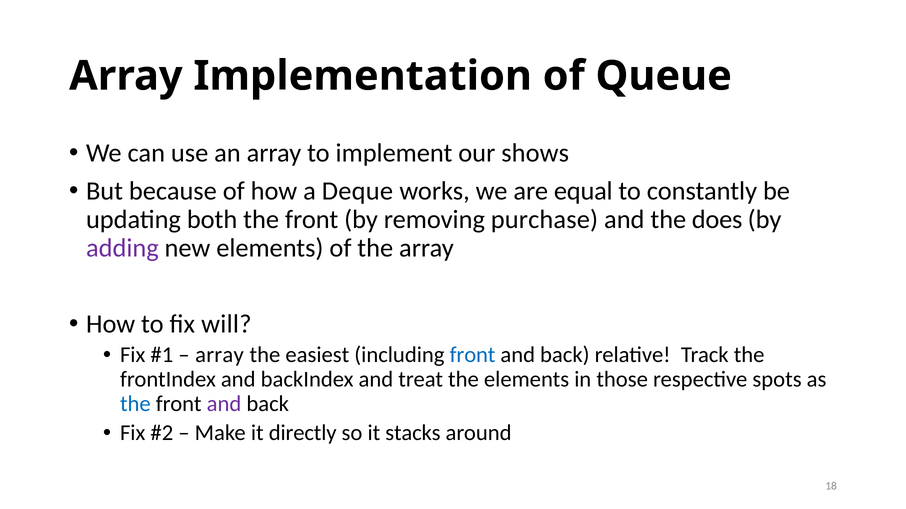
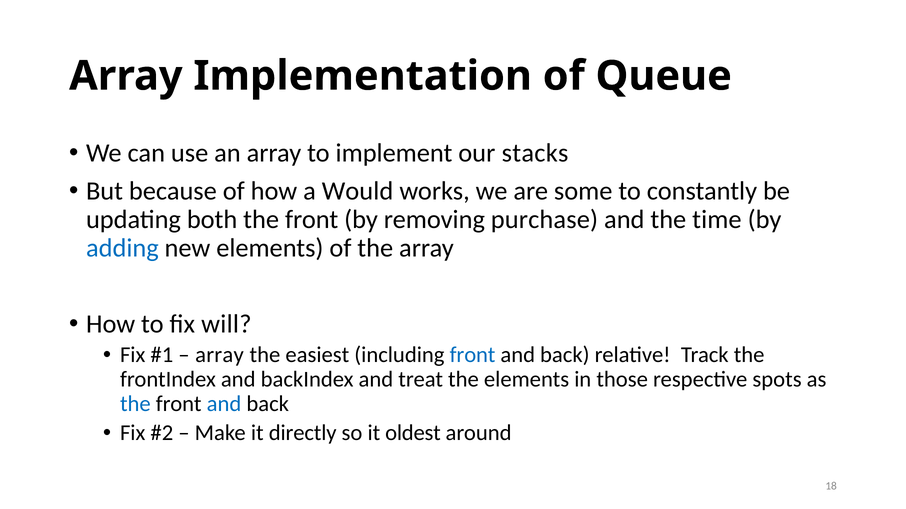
shows: shows -> stacks
Deque: Deque -> Would
equal: equal -> some
does: does -> time
adding colour: purple -> blue
and at (224, 404) colour: purple -> blue
stacks: stacks -> oldest
